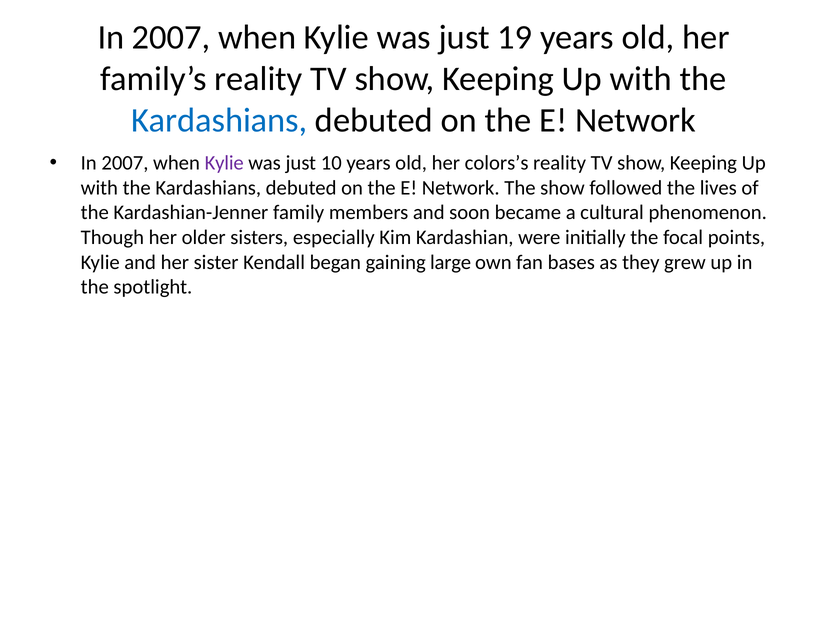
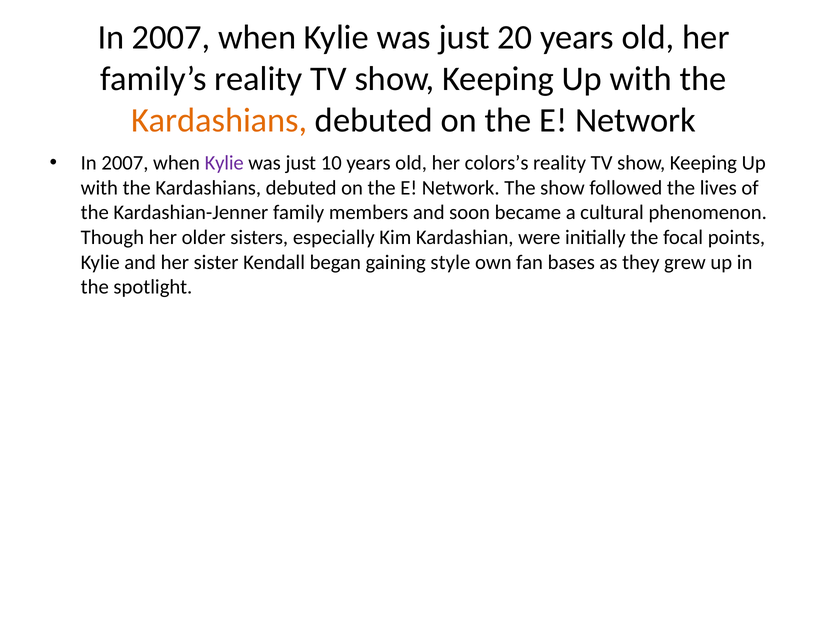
19: 19 -> 20
Kardashians at (219, 120) colour: blue -> orange
large: large -> style
